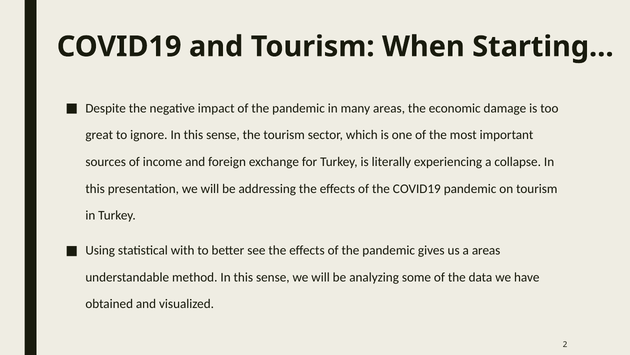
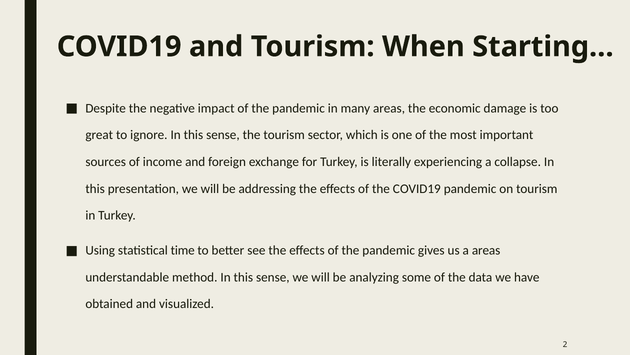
with: with -> time
